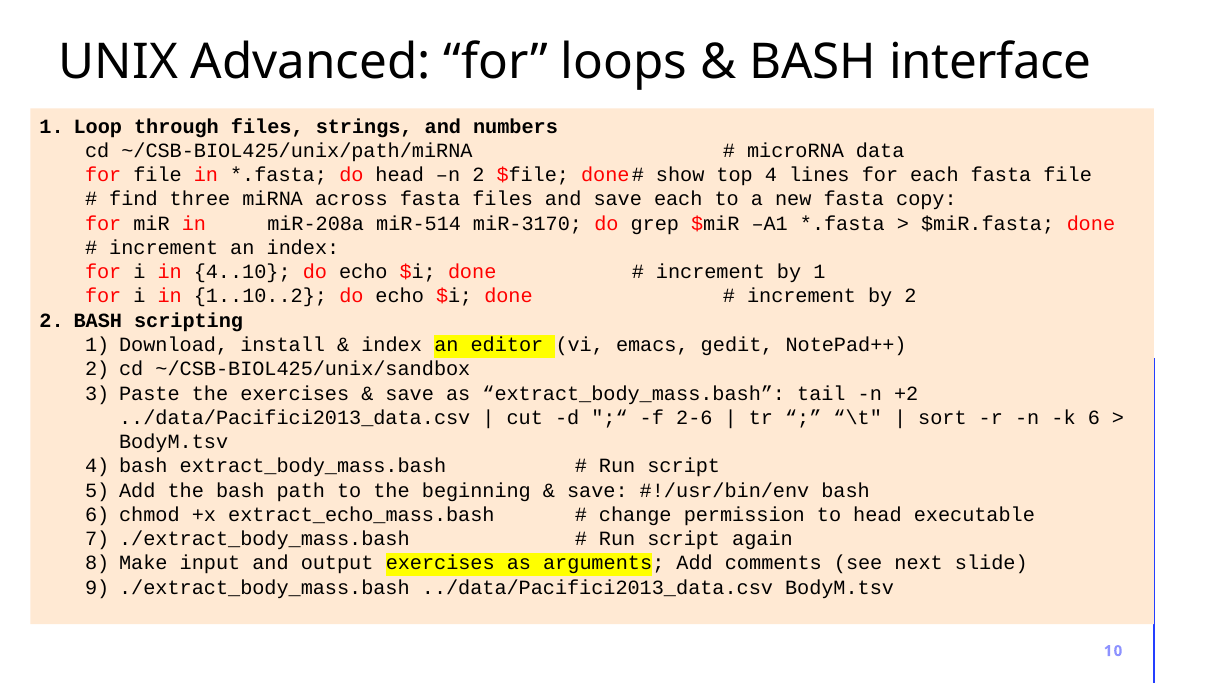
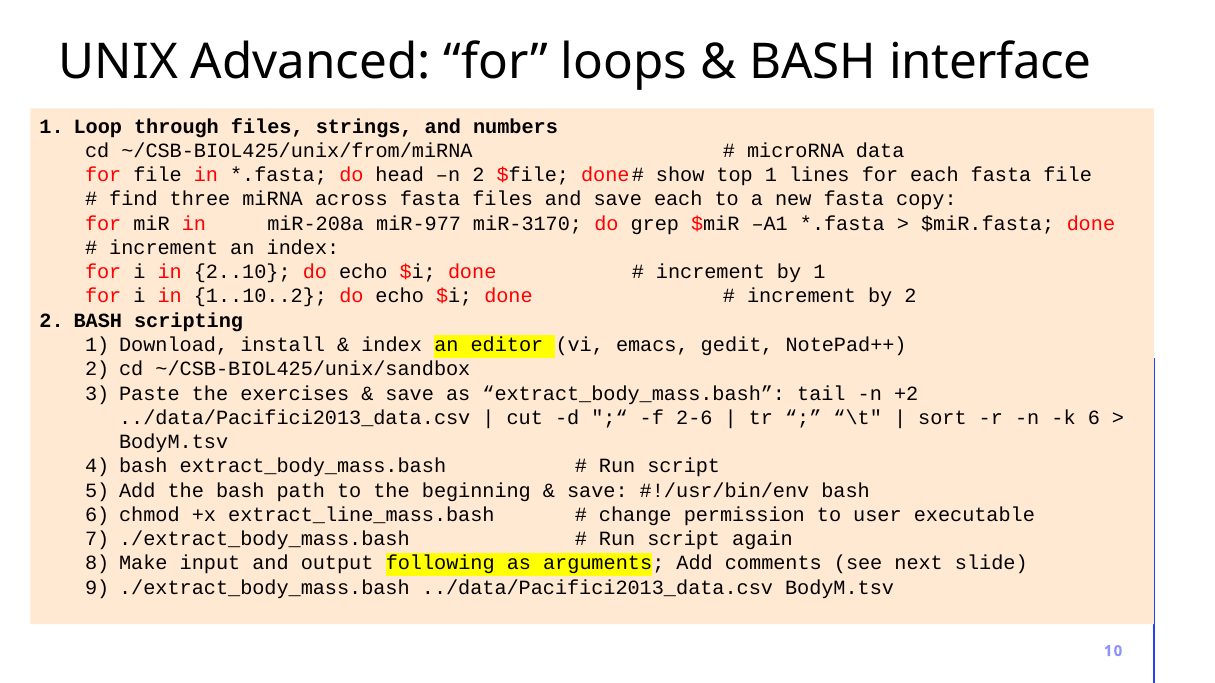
~/CSB-BIOL425/unix/path/miRNA: ~/CSB-BIOL425/unix/path/miRNA -> ~/CSB-BIOL425/unix/from/miRNA
top 4: 4 -> 1
miR-514: miR-514 -> miR-977
4..10: 4..10 -> 2..10
extract_echo_mass.bash: extract_echo_mass.bash -> extract_line_mass.bash
to head: head -> user
output exercises: exercises -> following
